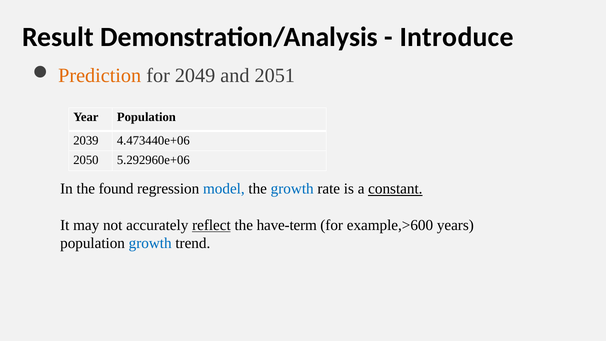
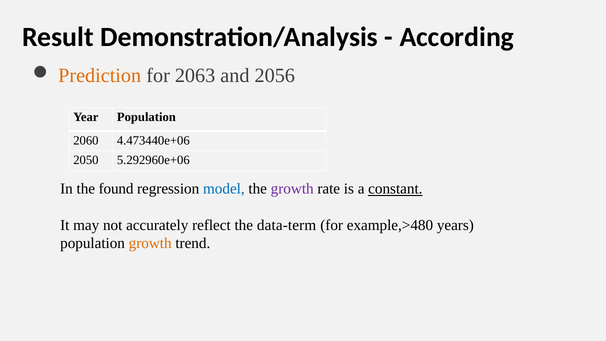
Introduce: Introduce -> According
2049: 2049 -> 2063
2051: 2051 -> 2056
2039: 2039 -> 2060
growth at (292, 189) colour: blue -> purple
reflect underline: present -> none
have-term: have-term -> data-term
example,>600: example,>600 -> example,>480
growth at (150, 243) colour: blue -> orange
